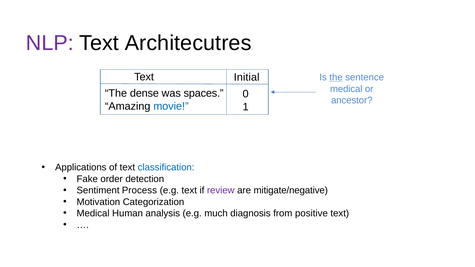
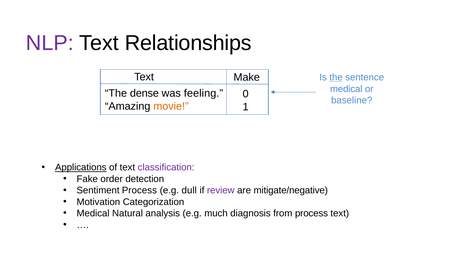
Architecutres: Architecutres -> Relationships
Initial: Initial -> Make
spaces: spaces -> feeling
ancestor: ancestor -> baseline
movie colour: blue -> orange
Applications underline: none -> present
classification colour: blue -> purple
e.g text: text -> dull
Human: Human -> Natural
from positive: positive -> process
